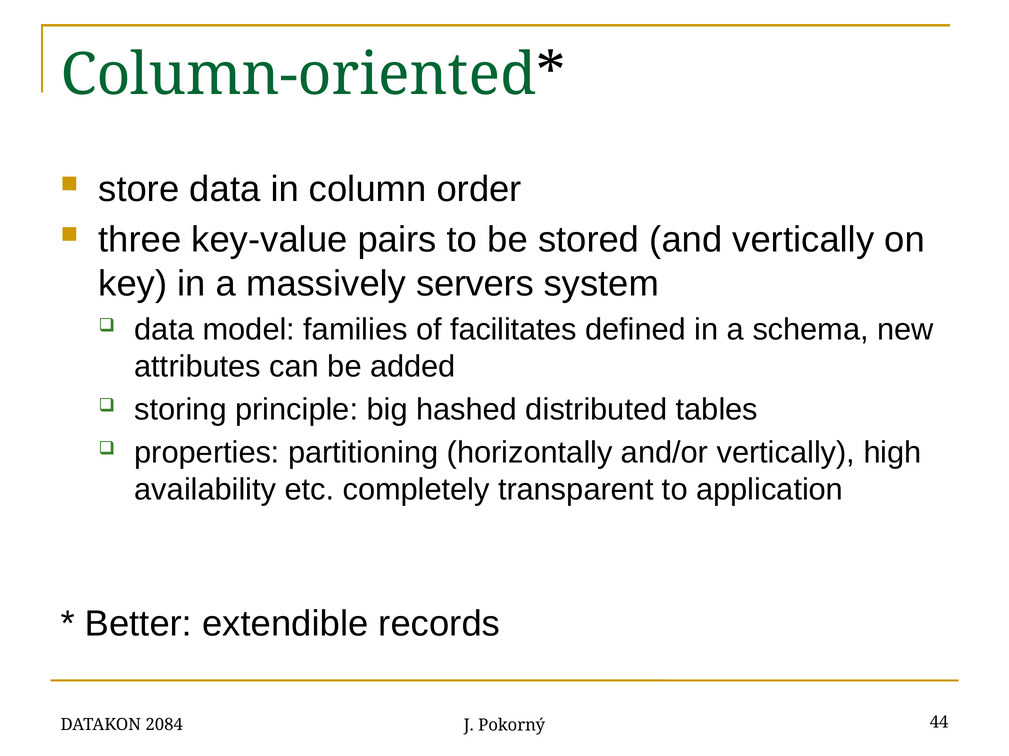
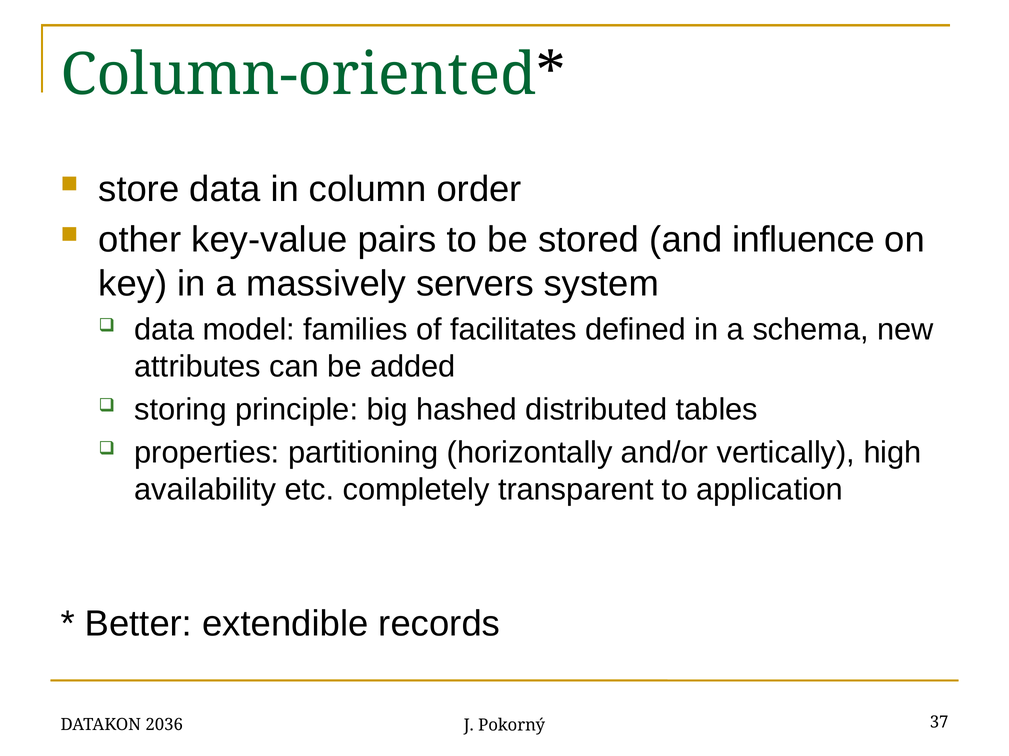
three: three -> other
and vertically: vertically -> influence
2084: 2084 -> 2036
44: 44 -> 37
